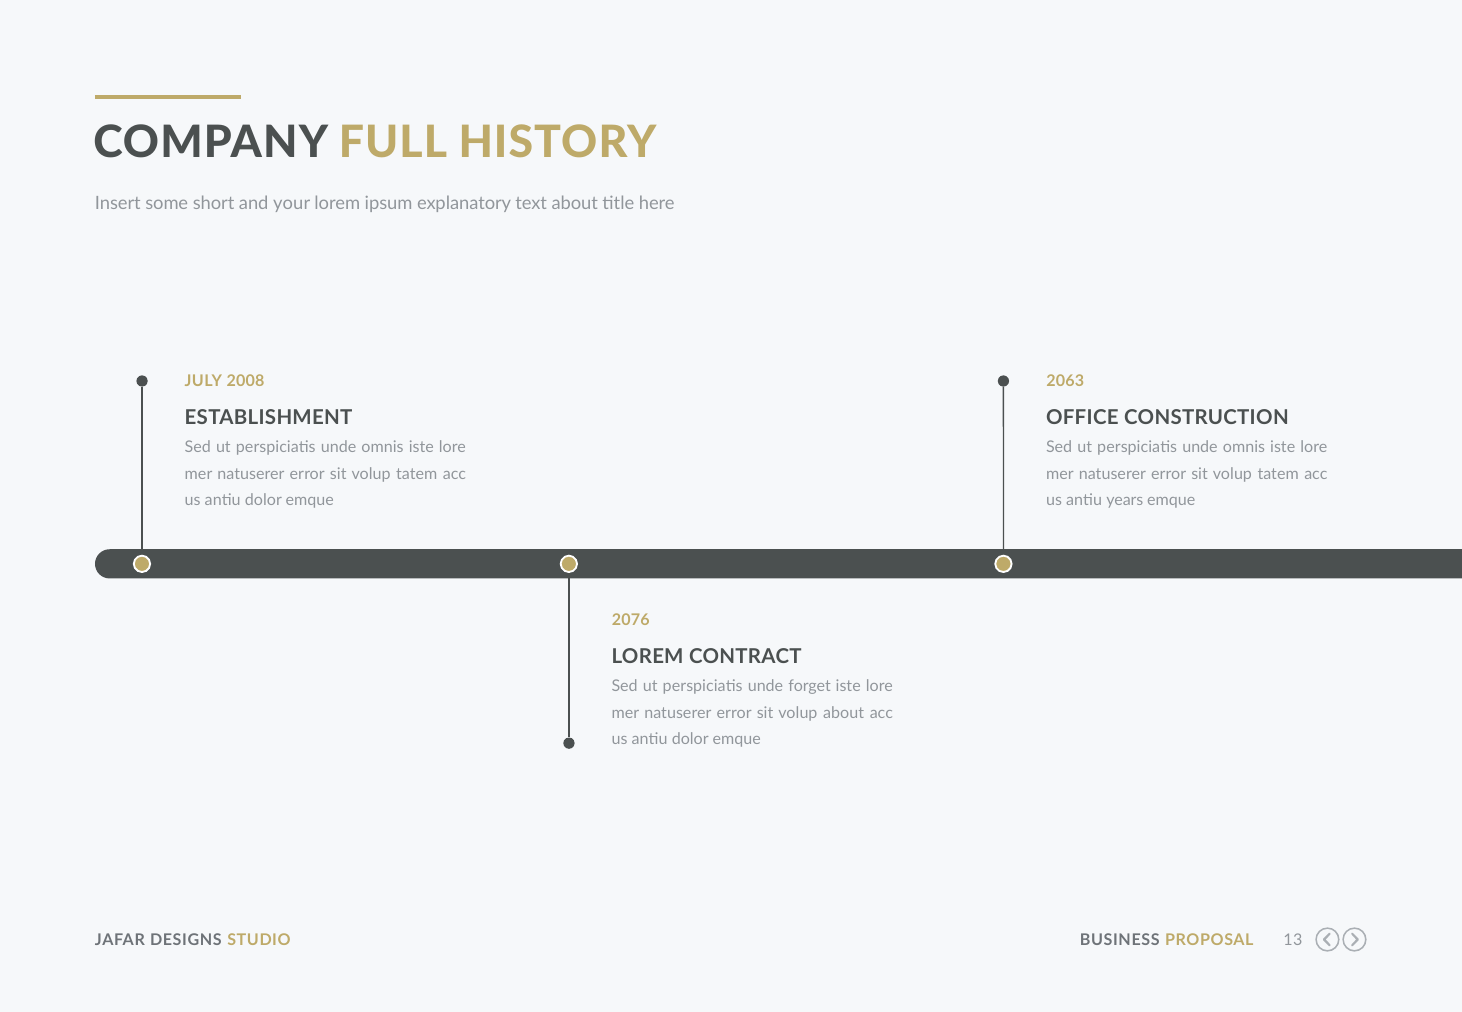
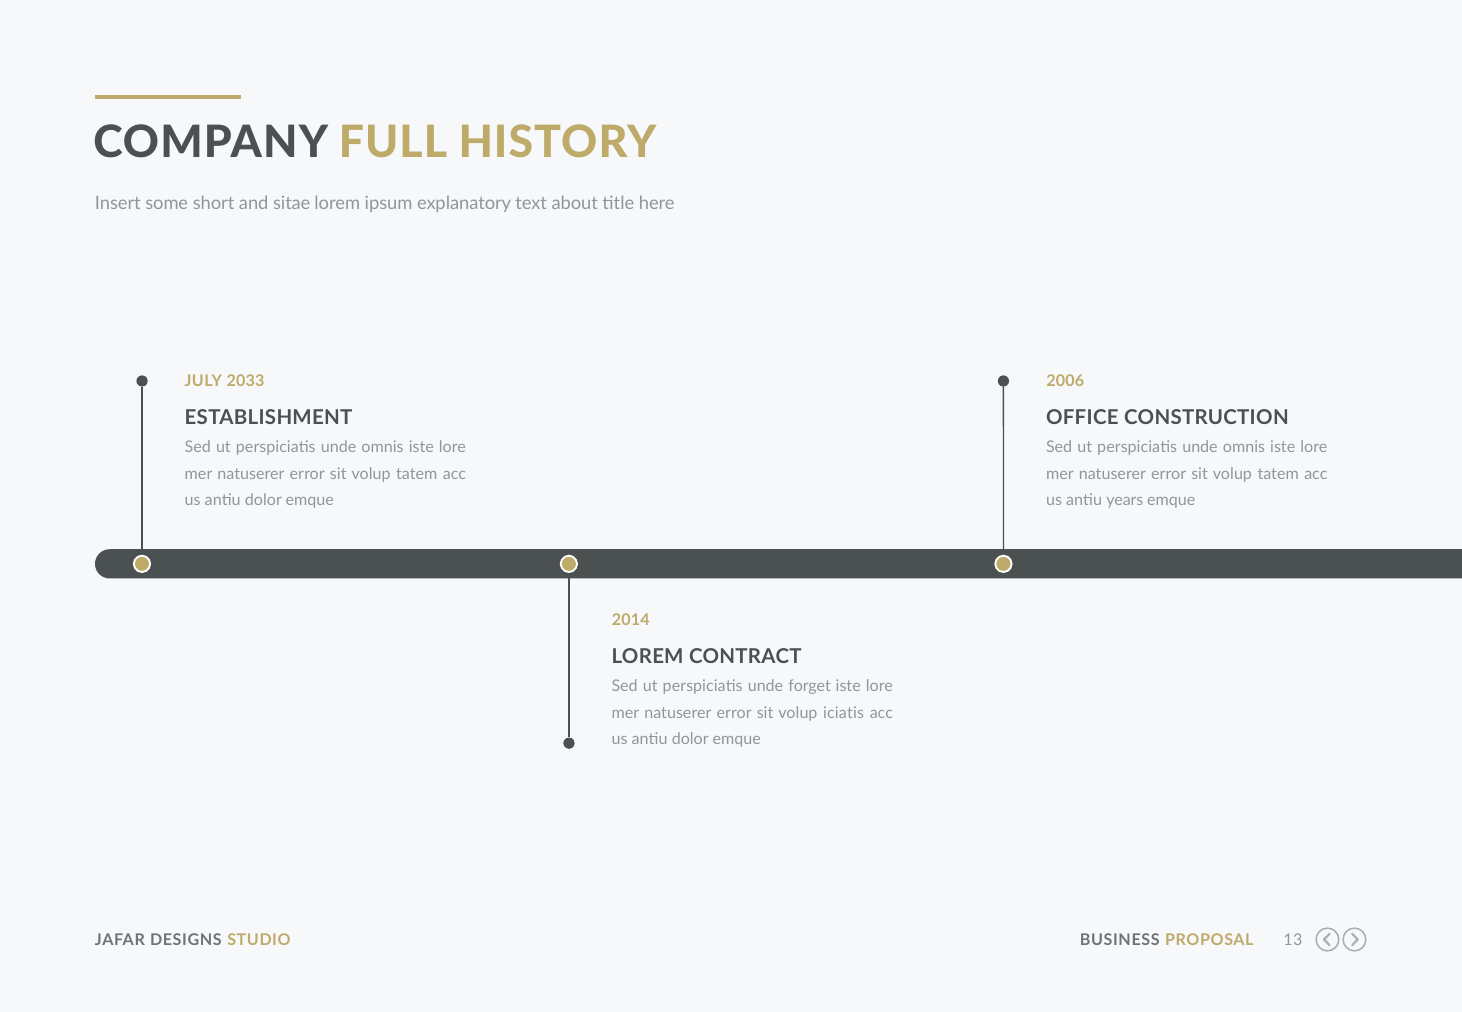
your: your -> sitae
2008: 2008 -> 2033
2063: 2063 -> 2006
2076: 2076 -> 2014
volup about: about -> iciatis
